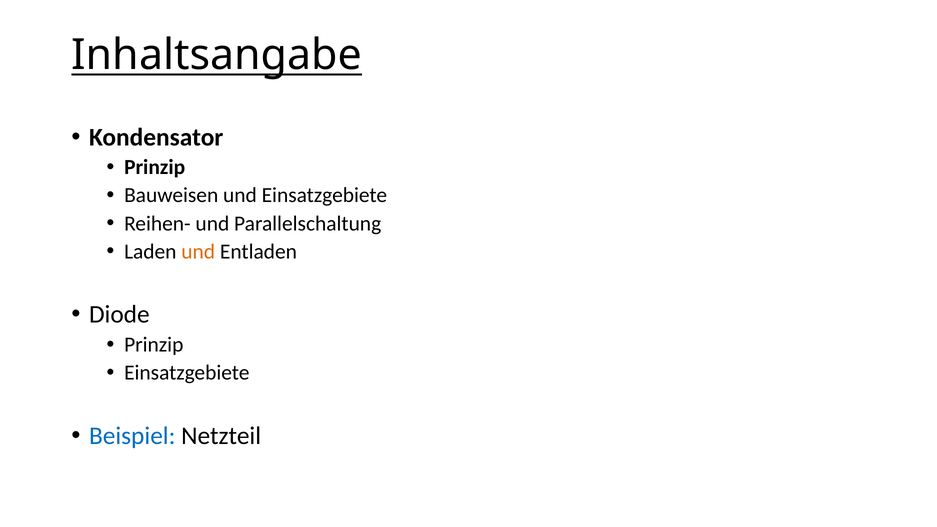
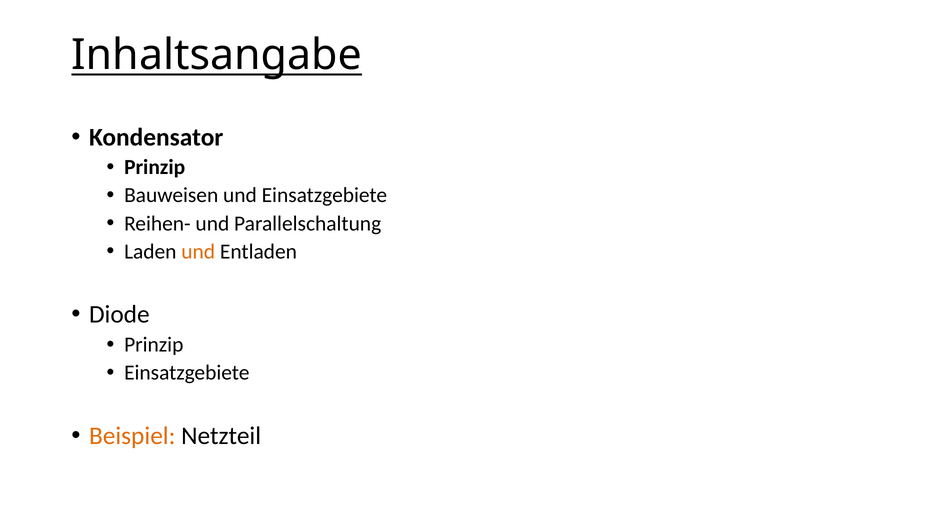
Beispiel colour: blue -> orange
